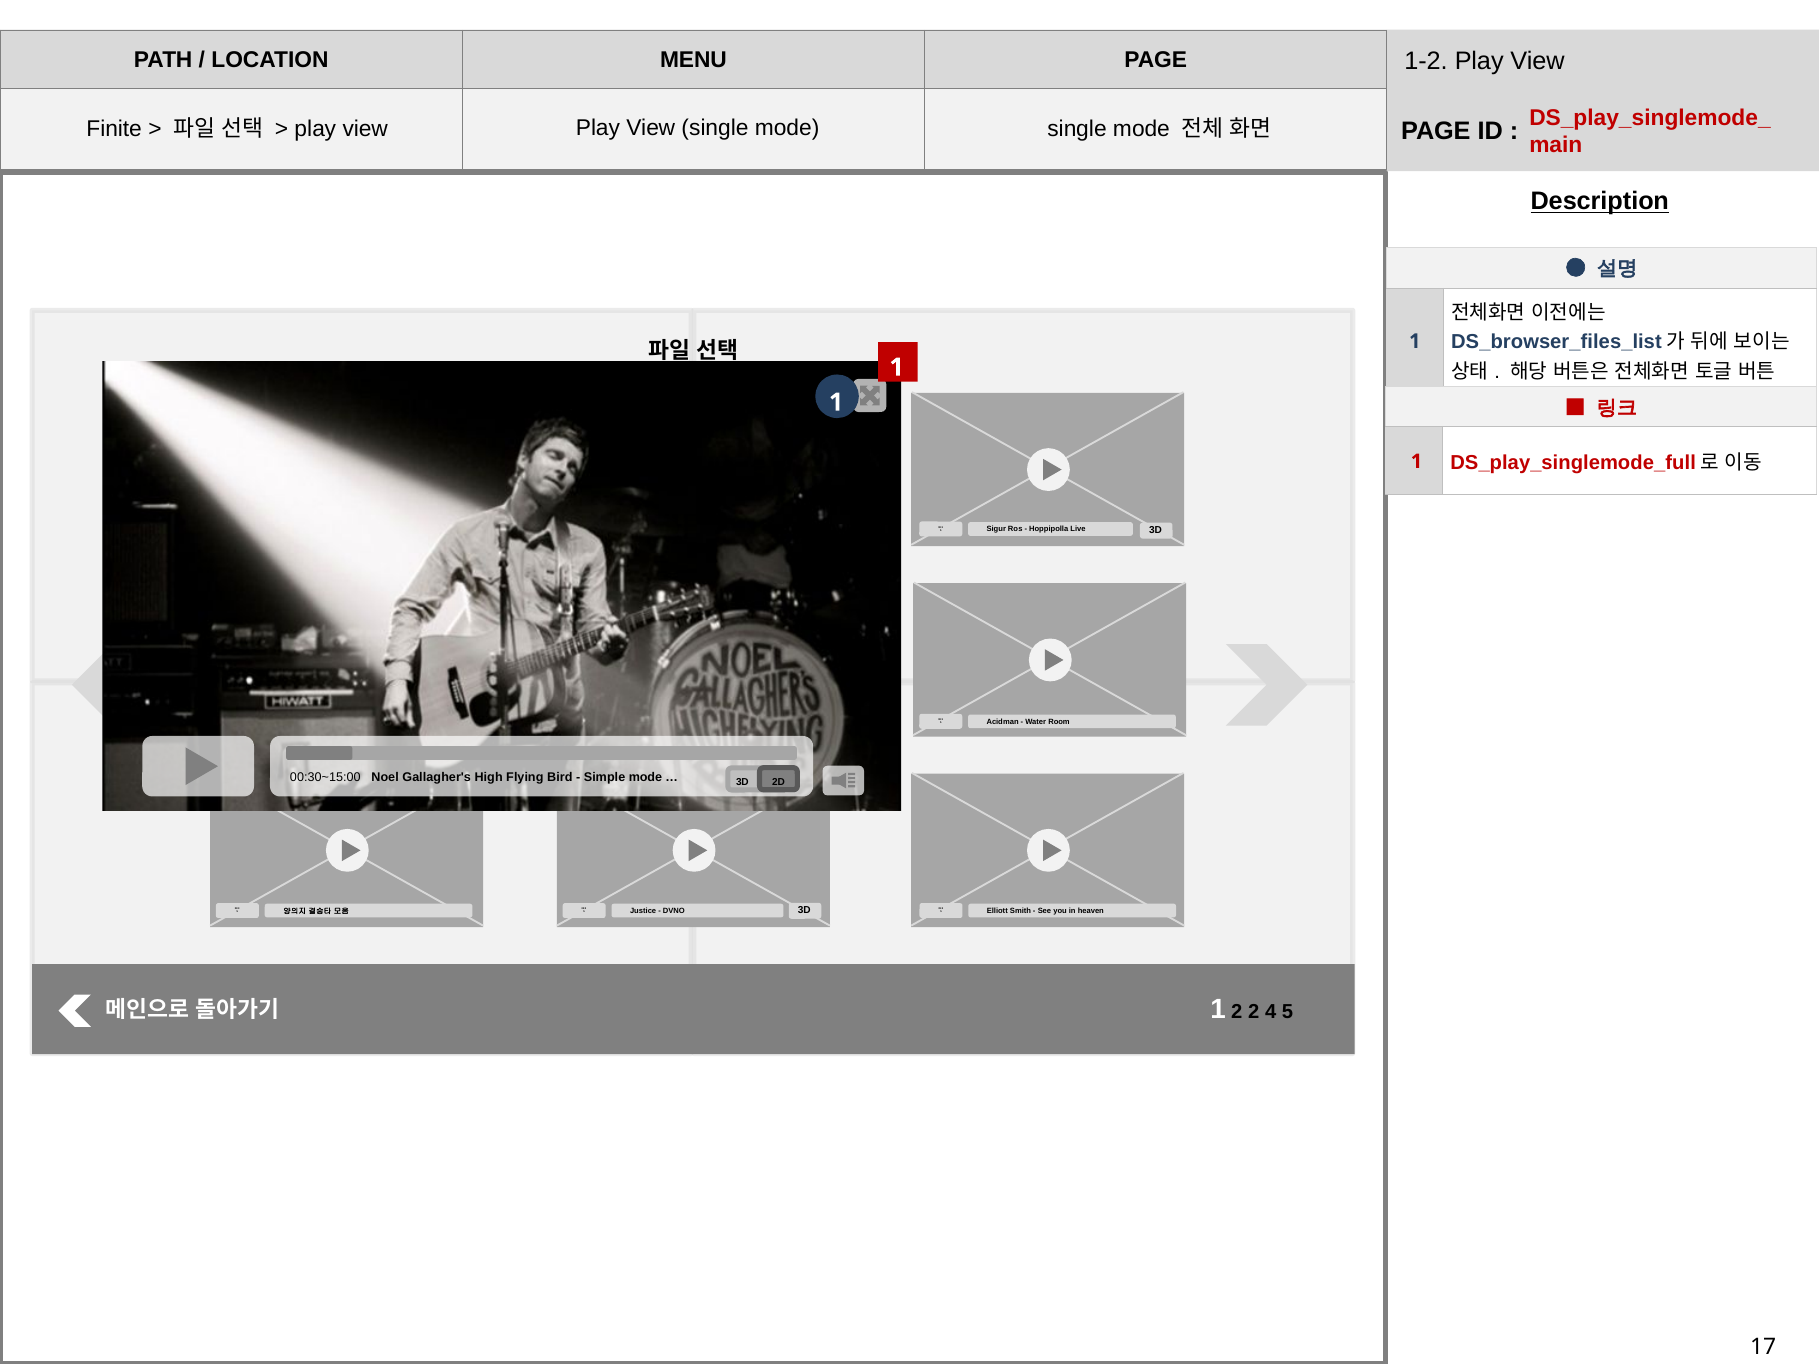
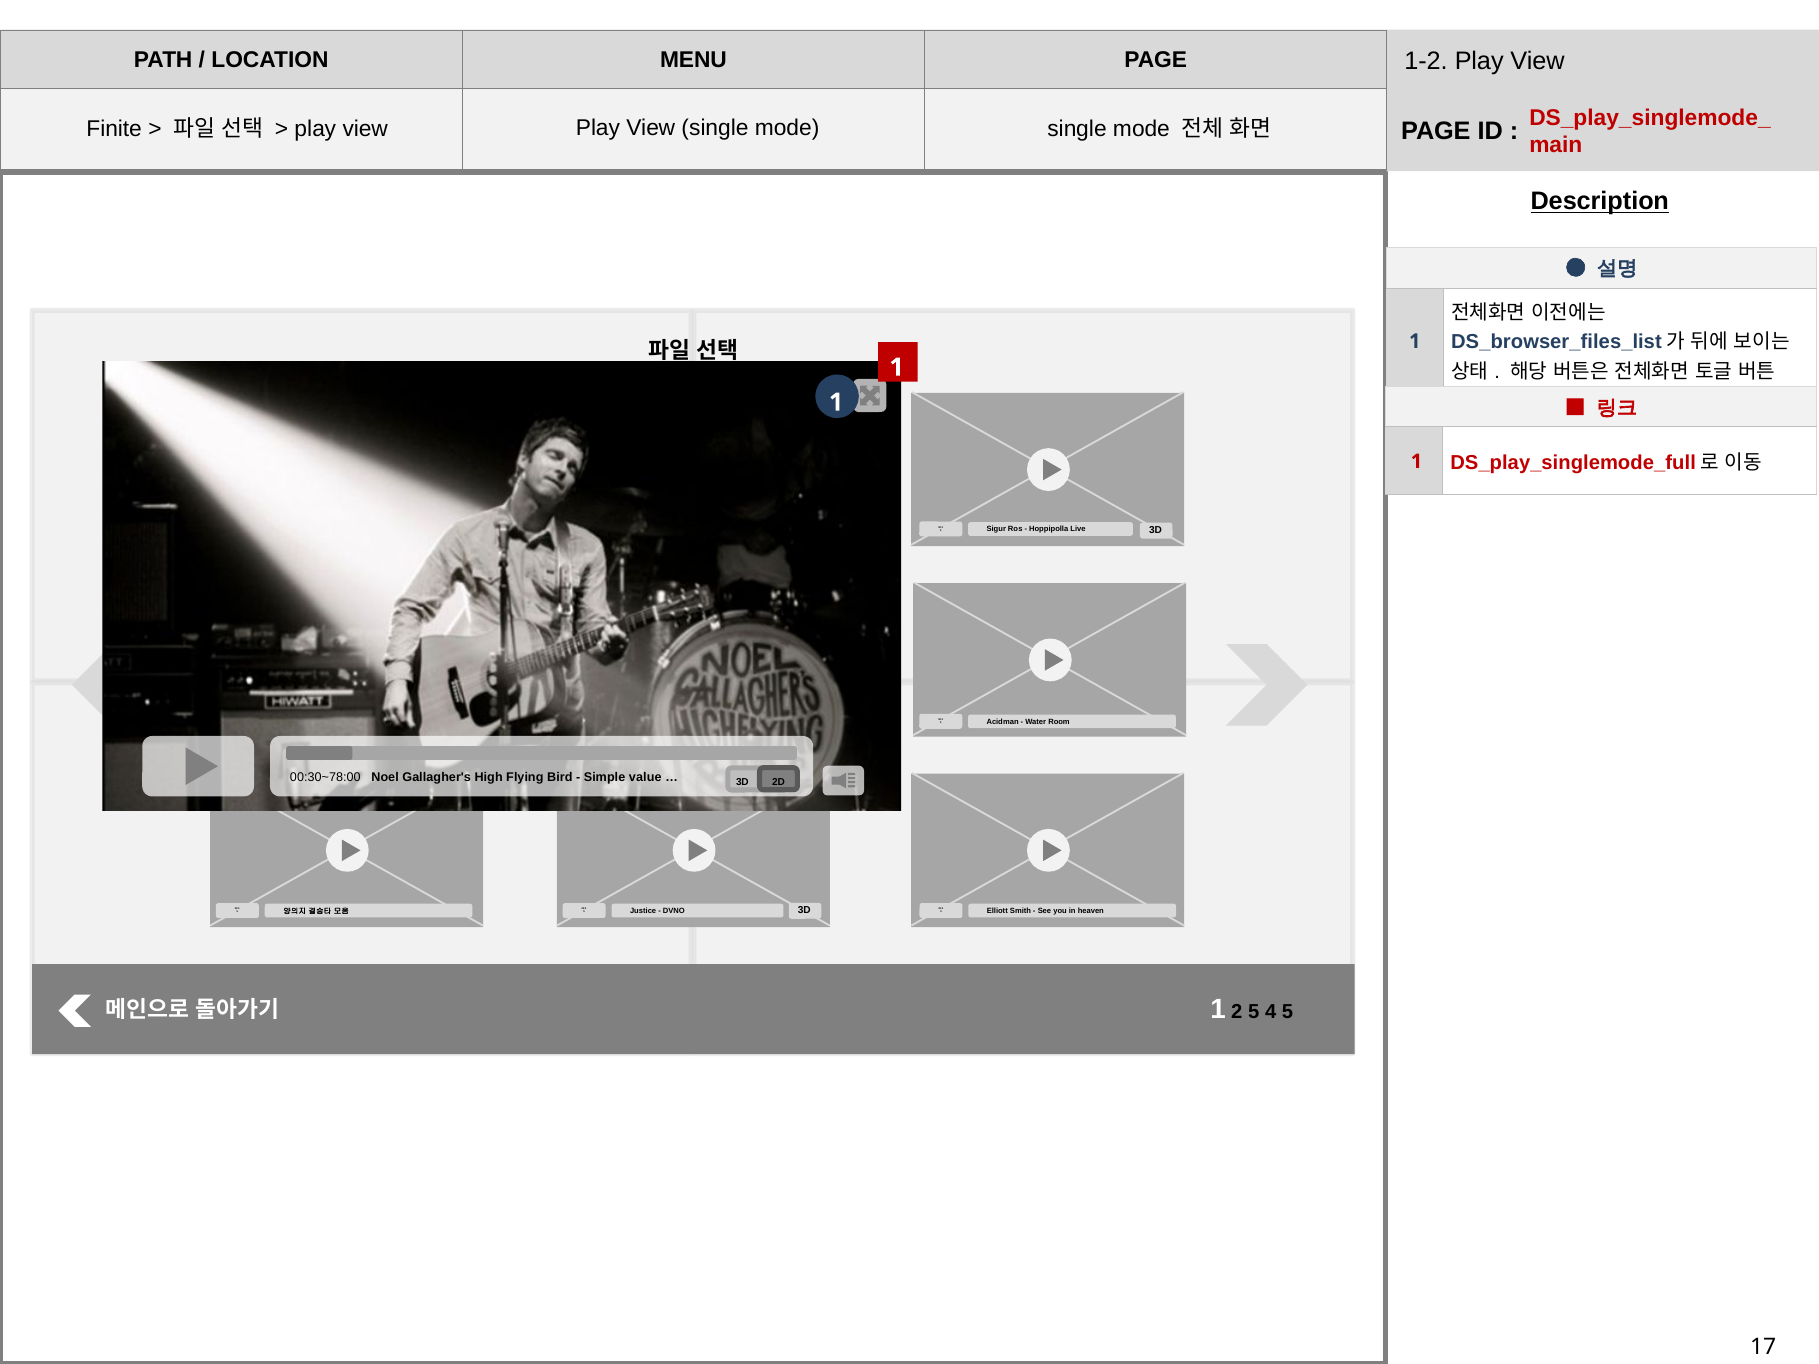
00:30~15:00: 00:30~15:00 -> 00:30~78:00
Simple mode: mode -> value
2 2: 2 -> 5
